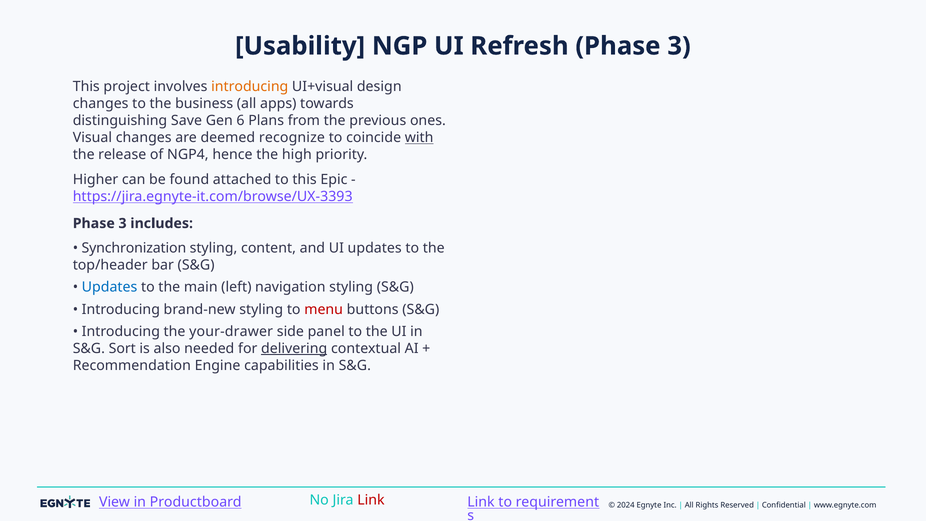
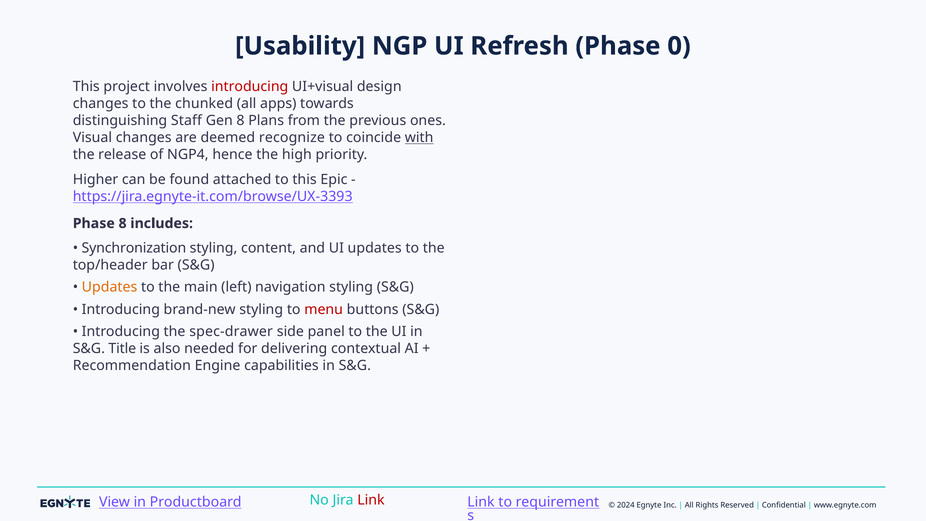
Refresh Phase 3: 3 -> 0
introducing at (250, 87) colour: orange -> red
business: business -> chunked
Save: Save -> Staff
Gen 6: 6 -> 8
3 at (123, 223): 3 -> 8
Updates at (110, 287) colour: blue -> orange
your-drawer: your-drawer -> spec-drawer
Sort: Sort -> Title
delivering underline: present -> none
